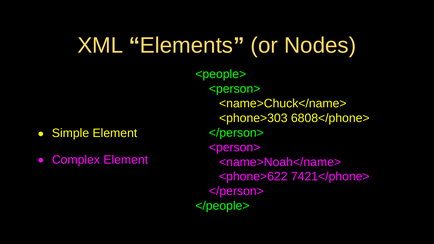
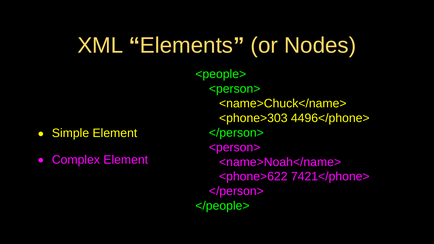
6808</phone>: 6808</phone> -> 4496</phone>
